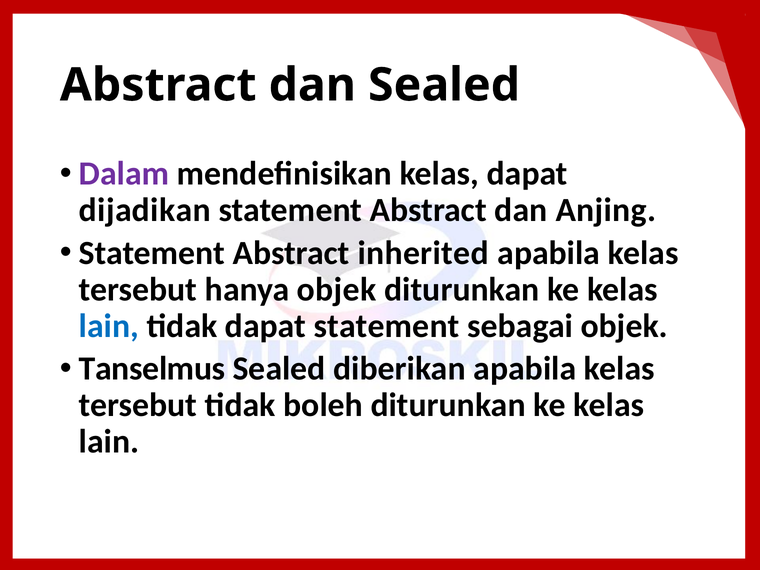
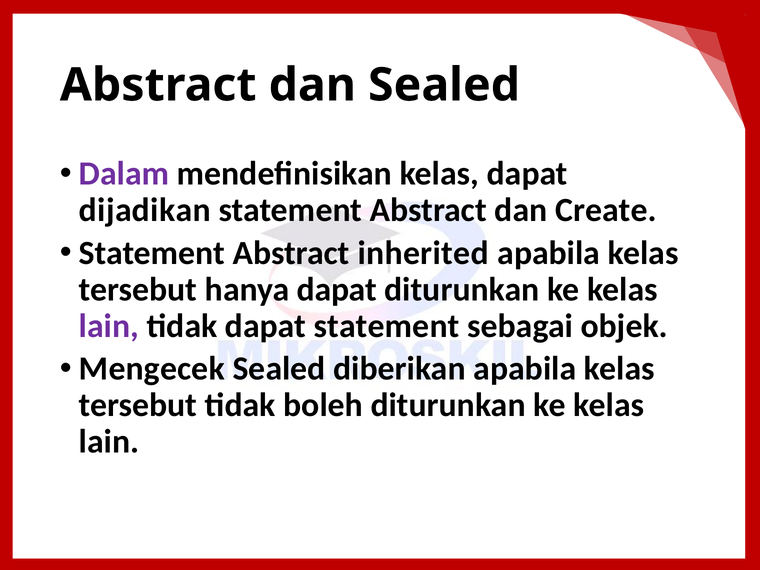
Anjing: Anjing -> Create
hanya objek: objek -> dapat
lain at (109, 326) colour: blue -> purple
Tanselmus: Tanselmus -> Mengecek
